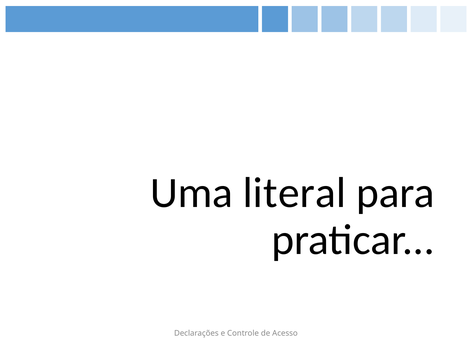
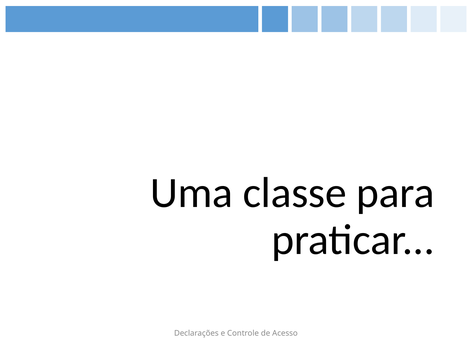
literal: literal -> classe
